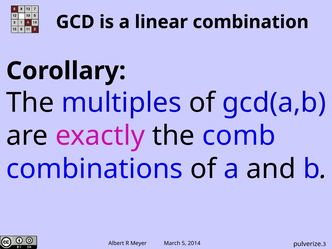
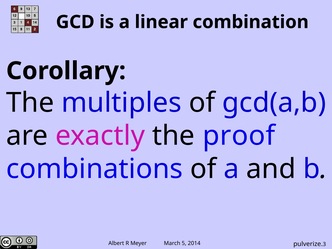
comb: comb -> proof
